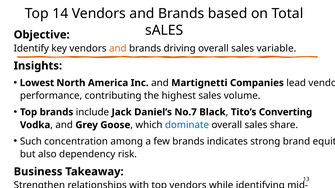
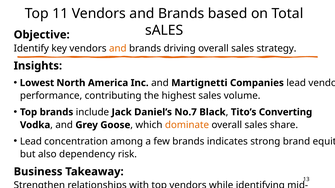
14: 14 -> 11
variable: variable -> strategy
dominate colour: blue -> orange
Such at (31, 142): Such -> Lead
